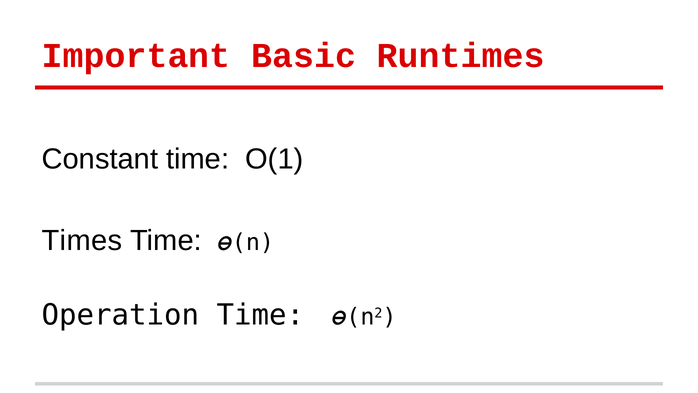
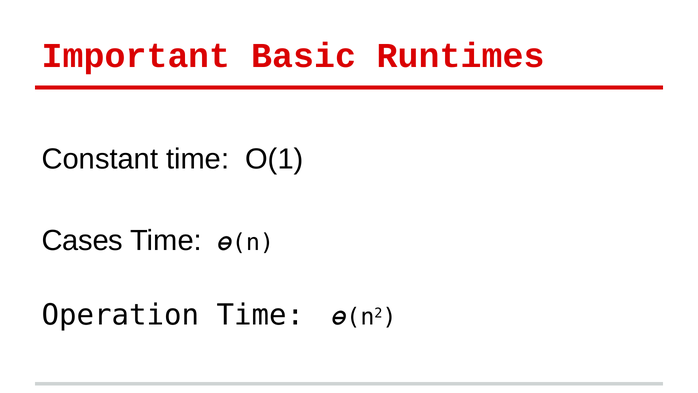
Times: Times -> Cases
